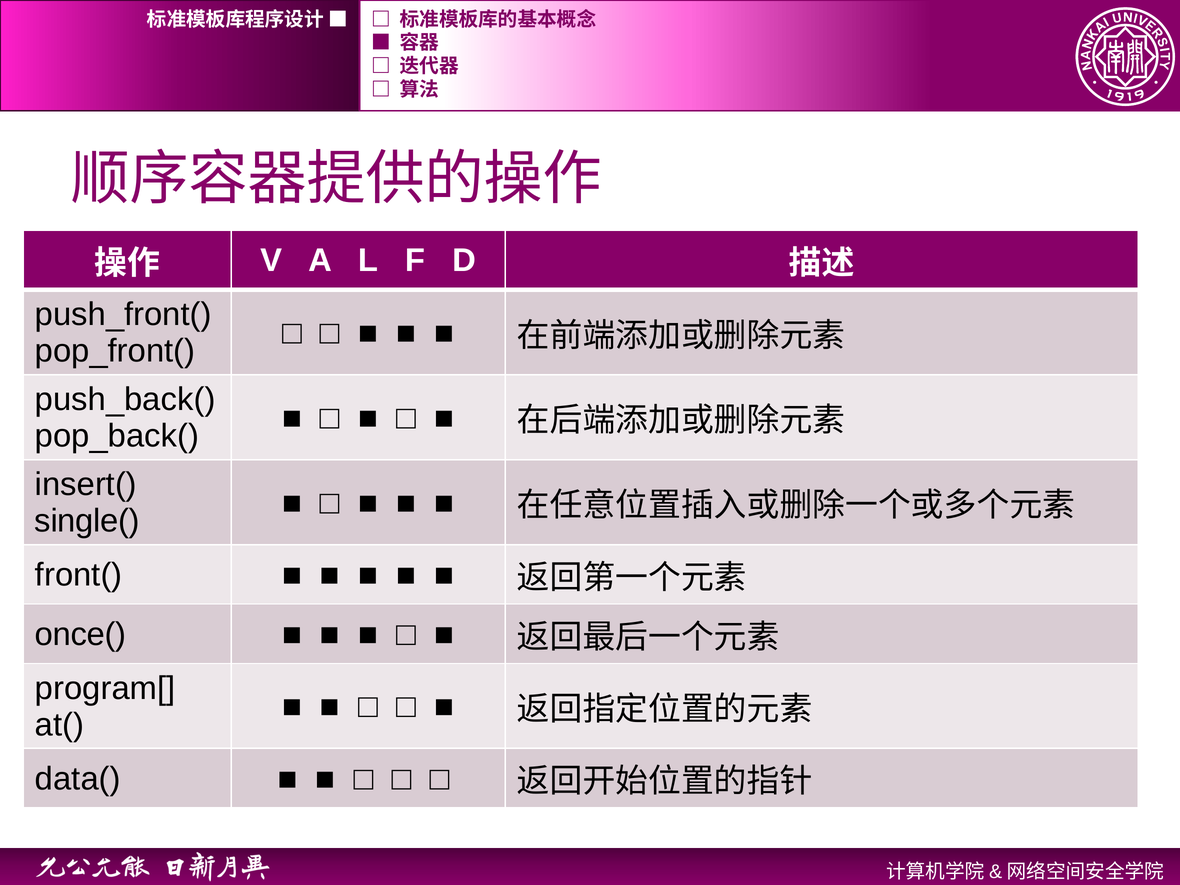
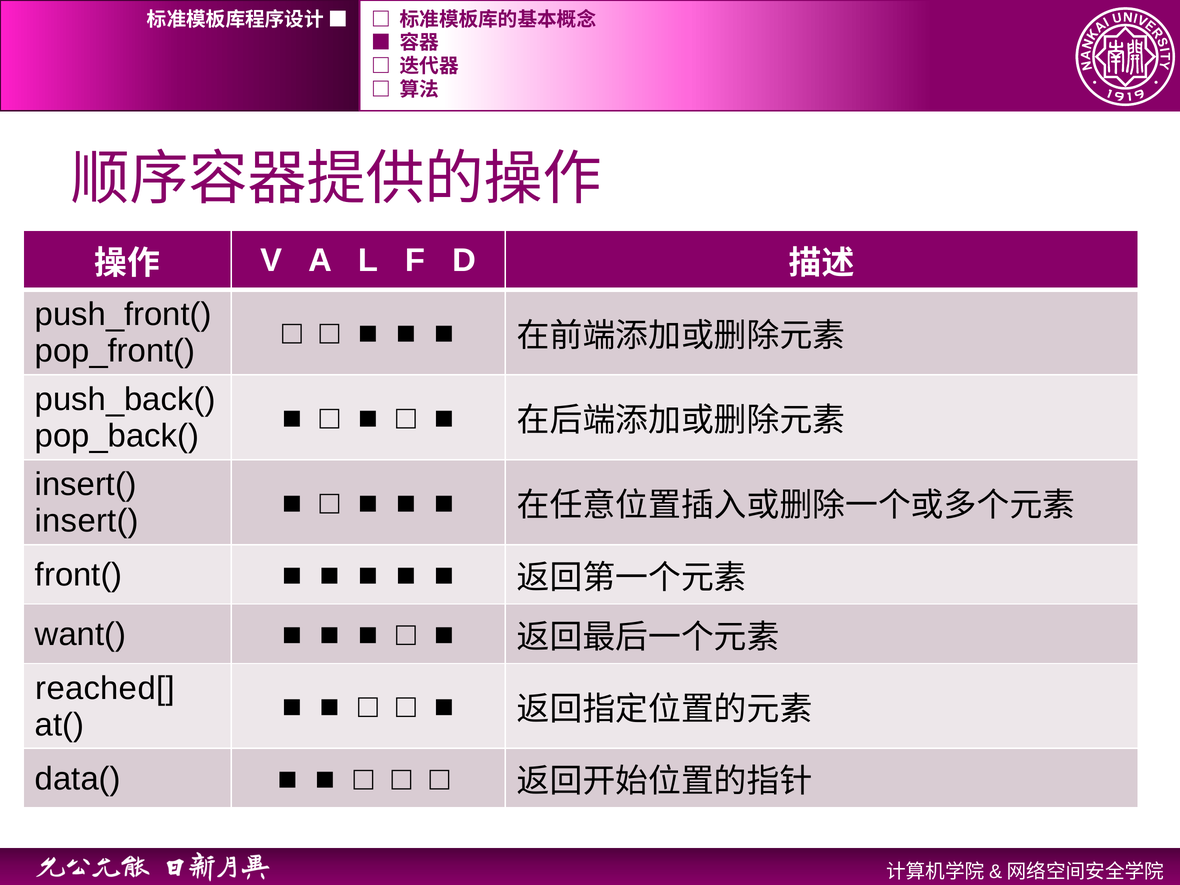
single( at (87, 521): single( -> insert(
once(: once( -> want(
program[: program[ -> reached[
